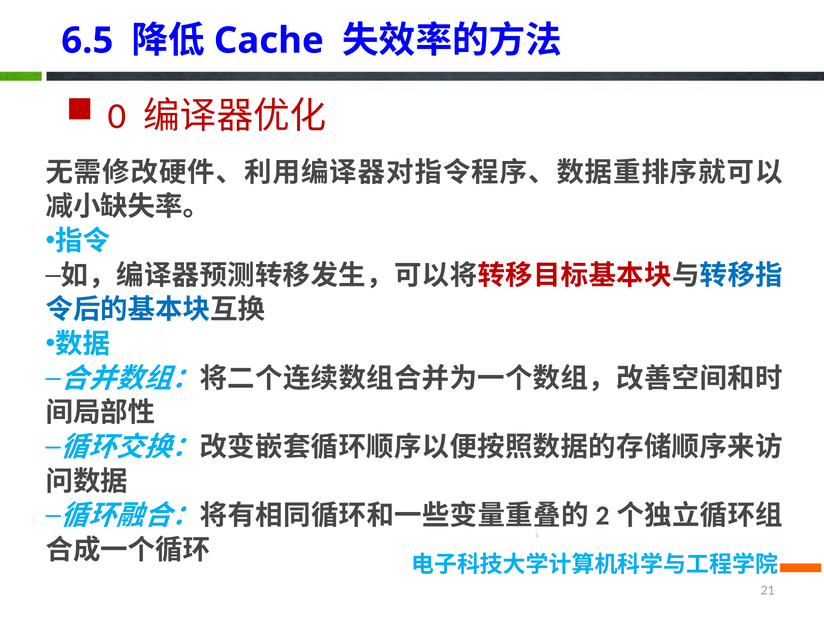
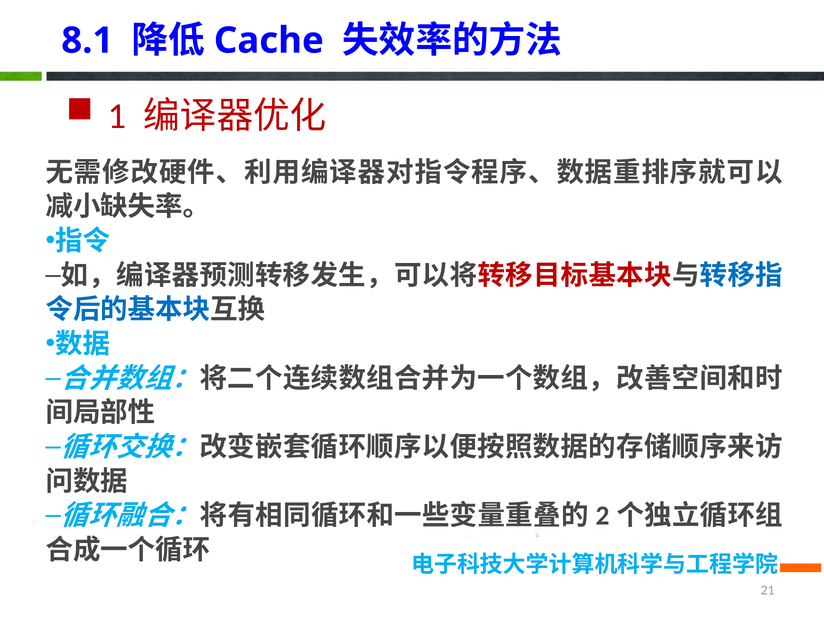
6.5: 6.5 -> 8.1
0: 0 -> 1
